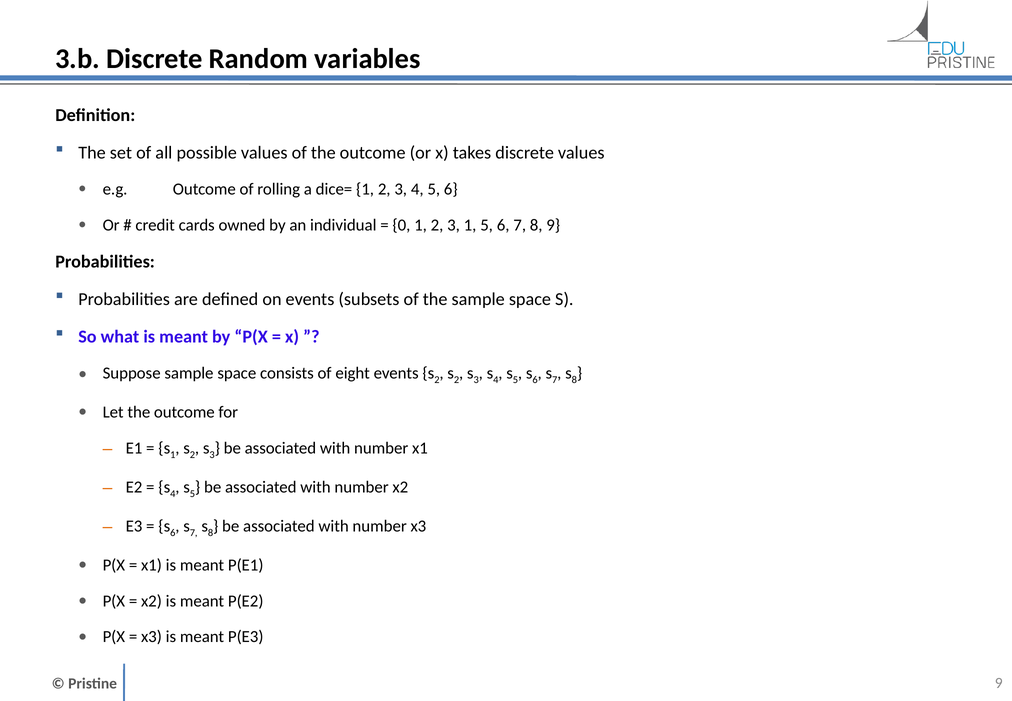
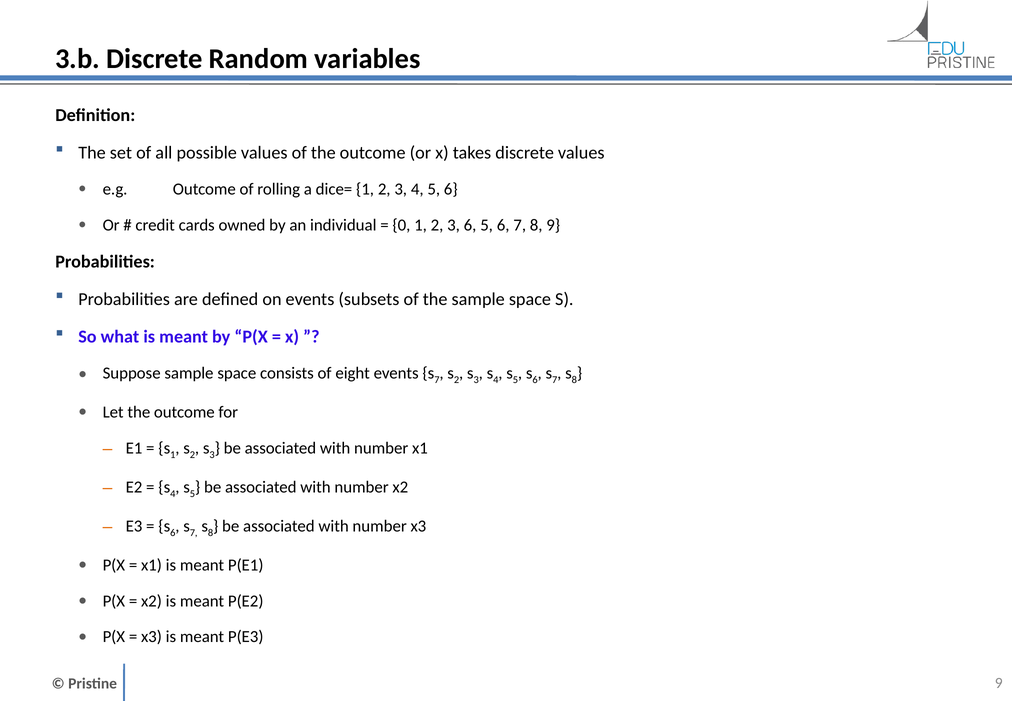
3 1: 1 -> 6
events s 2: 2 -> 7
